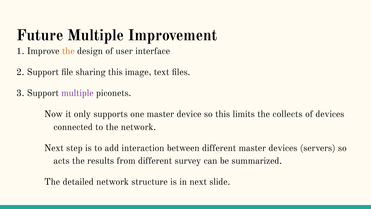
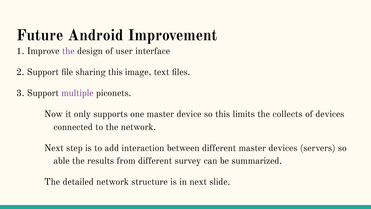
Future Multiple: Multiple -> Android
the at (68, 51) colour: orange -> purple
acts: acts -> able
